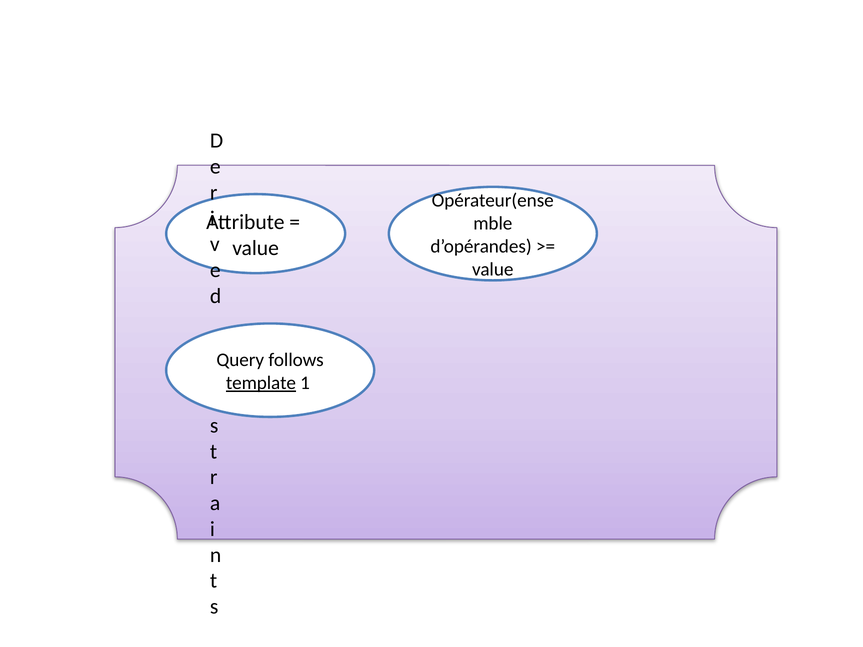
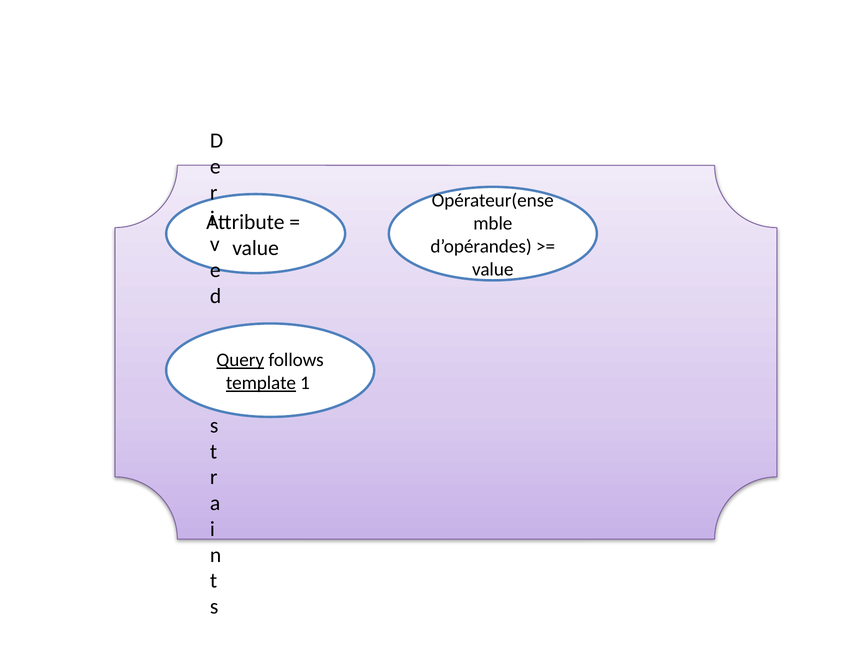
Query underline: none -> present
